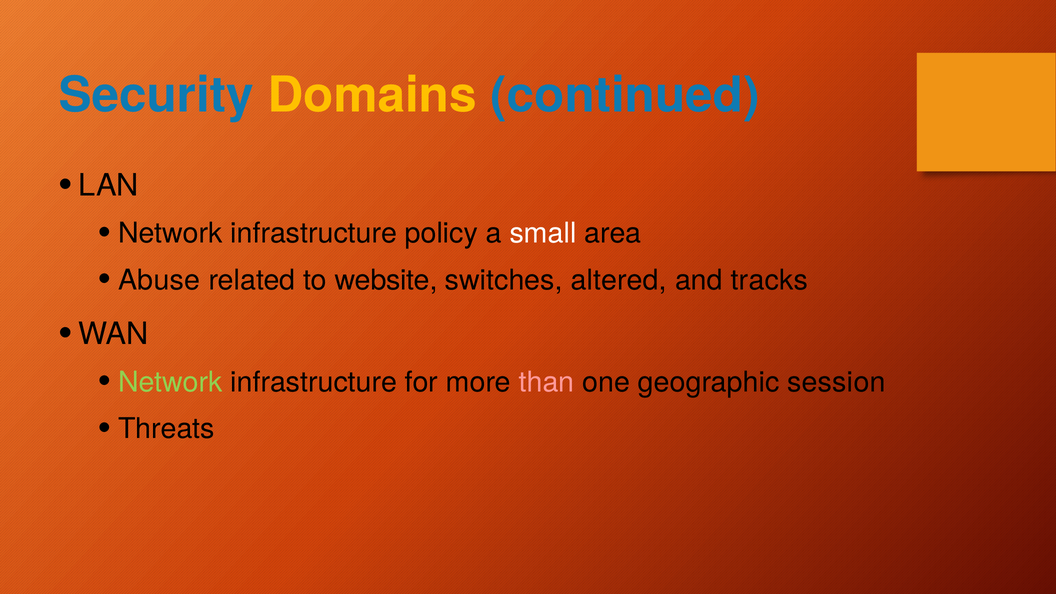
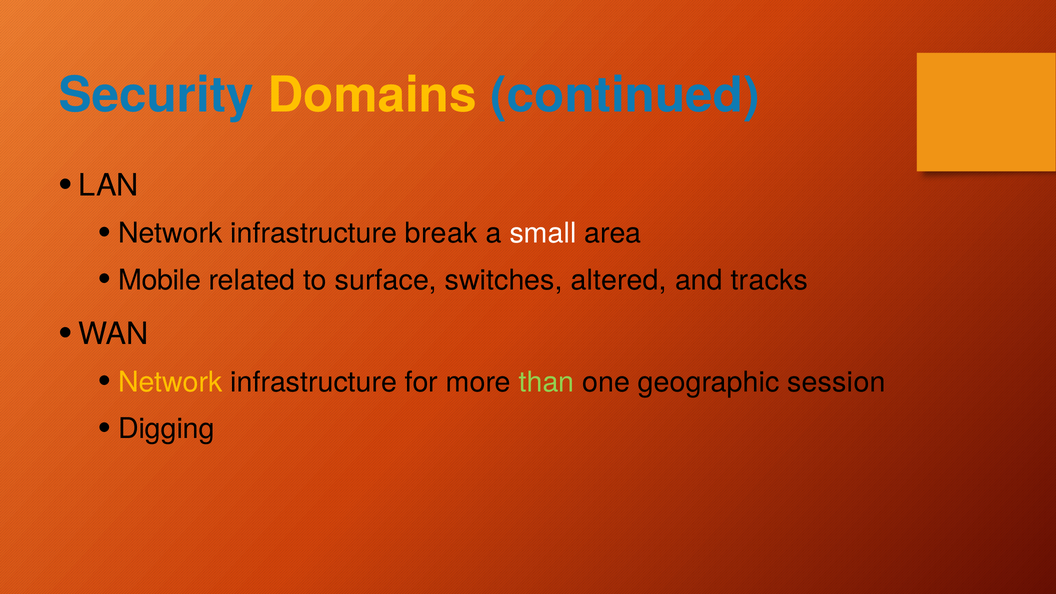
policy: policy -> break
Abuse: Abuse -> Mobile
website: website -> surface
Network at (170, 382) colour: light green -> yellow
than colour: pink -> light green
Threats: Threats -> Digging
